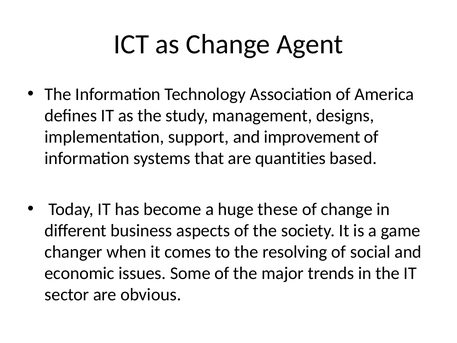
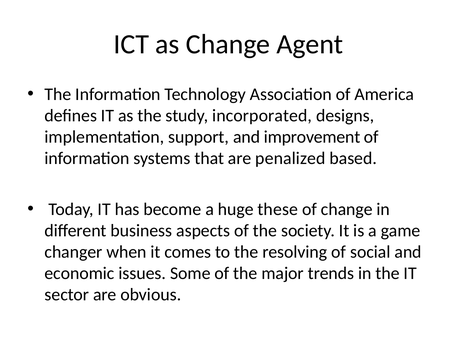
management: management -> incorporated
quantities: quantities -> penalized
